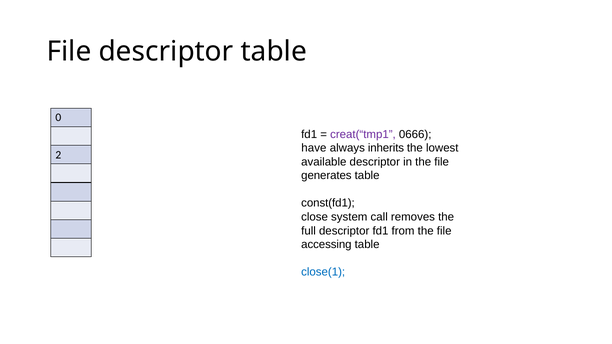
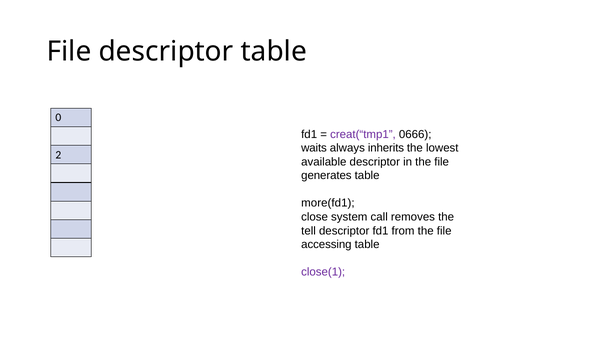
have: have -> waits
const(fd1: const(fd1 -> more(fd1
full: full -> tell
close(1 colour: blue -> purple
